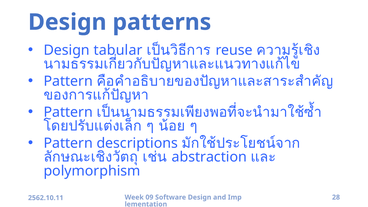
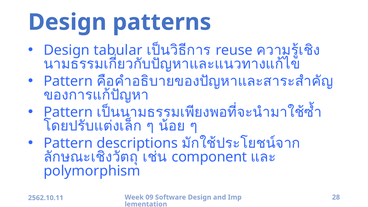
abstraction: abstraction -> component
